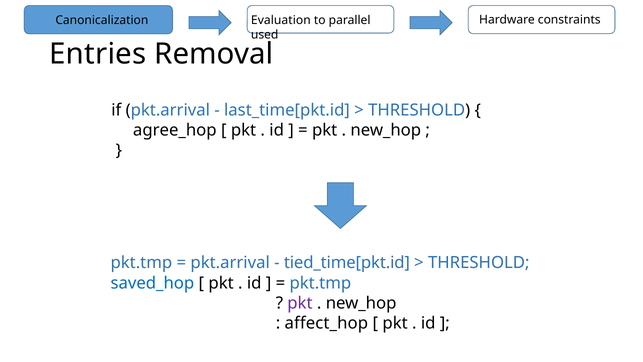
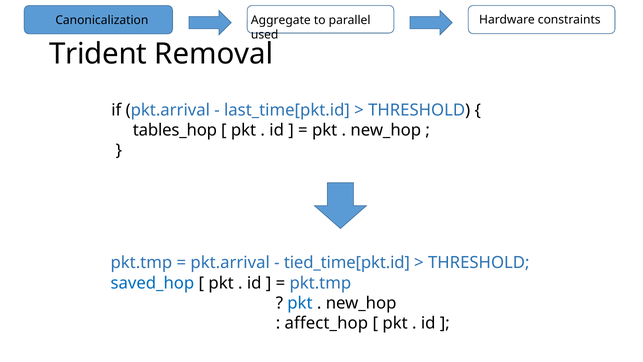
Evaluation: Evaluation -> Aggregate
Entries: Entries -> Trident
agree_hop: agree_hop -> tables_hop
pkt at (300, 303) colour: purple -> blue
